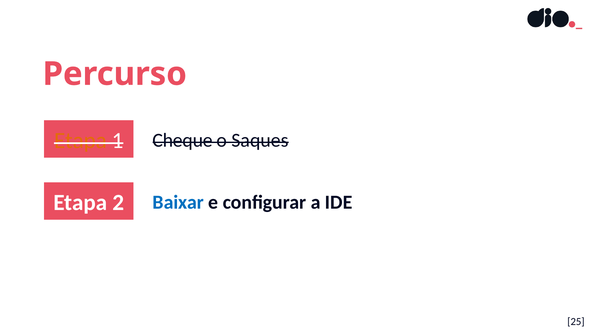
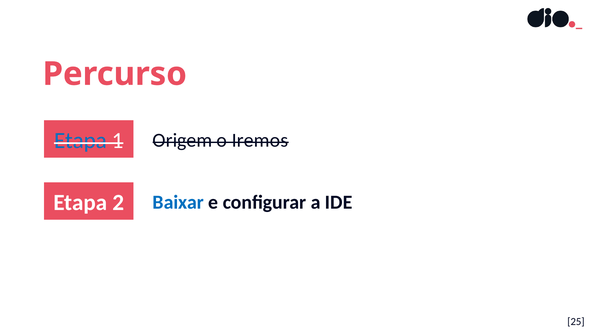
Etapa at (80, 140) colour: orange -> blue
Cheque: Cheque -> Origem
Saques: Saques -> Iremos
